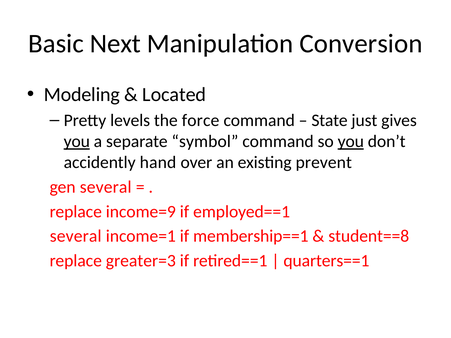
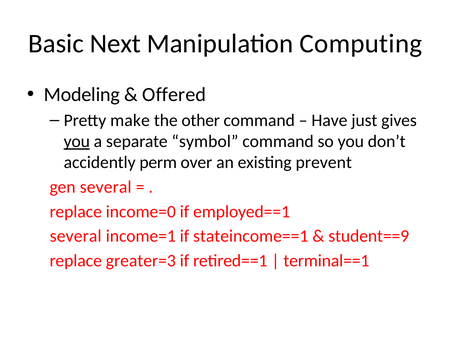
Conversion: Conversion -> Computing
Located: Located -> Offered
levels: levels -> make
force: force -> other
State: State -> Have
you at (351, 142) underline: present -> none
hand: hand -> perm
income=9: income=9 -> income=0
membership==1: membership==1 -> stateincome==1
student==8: student==8 -> student==9
quarters==1: quarters==1 -> terminal==1
